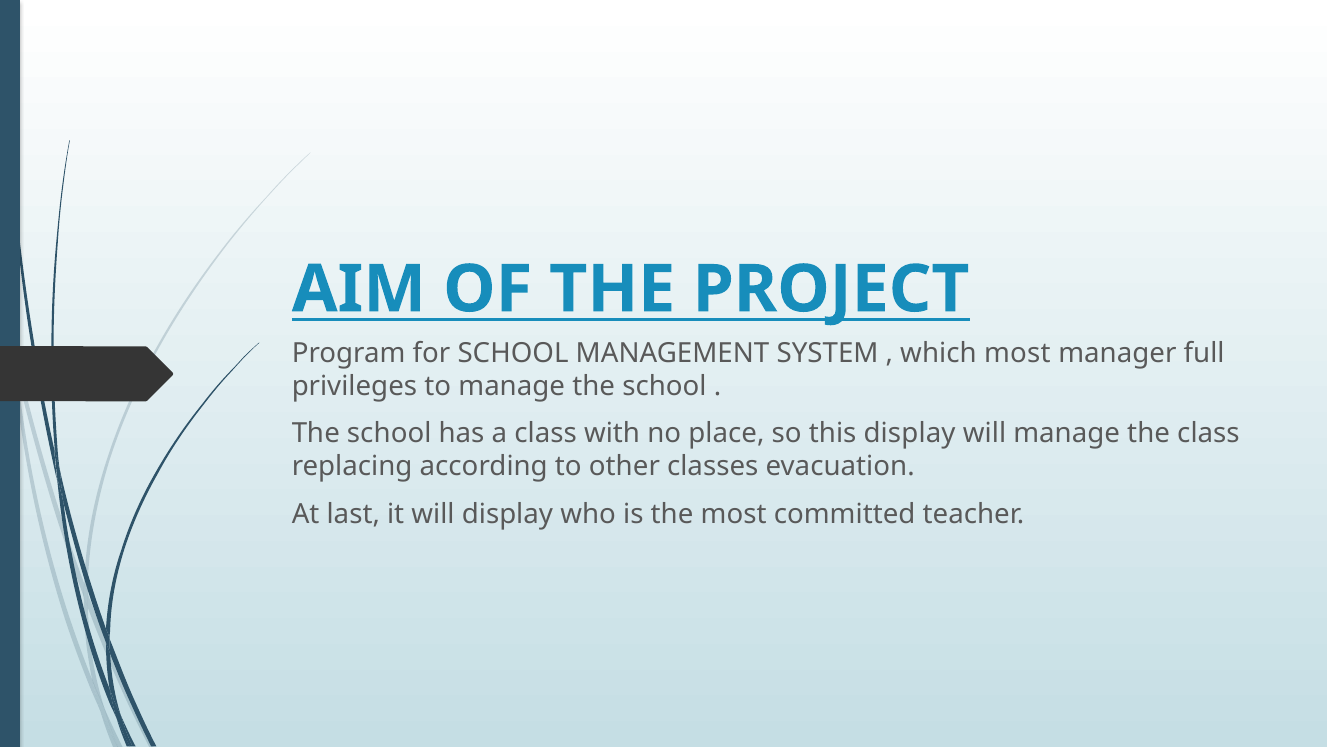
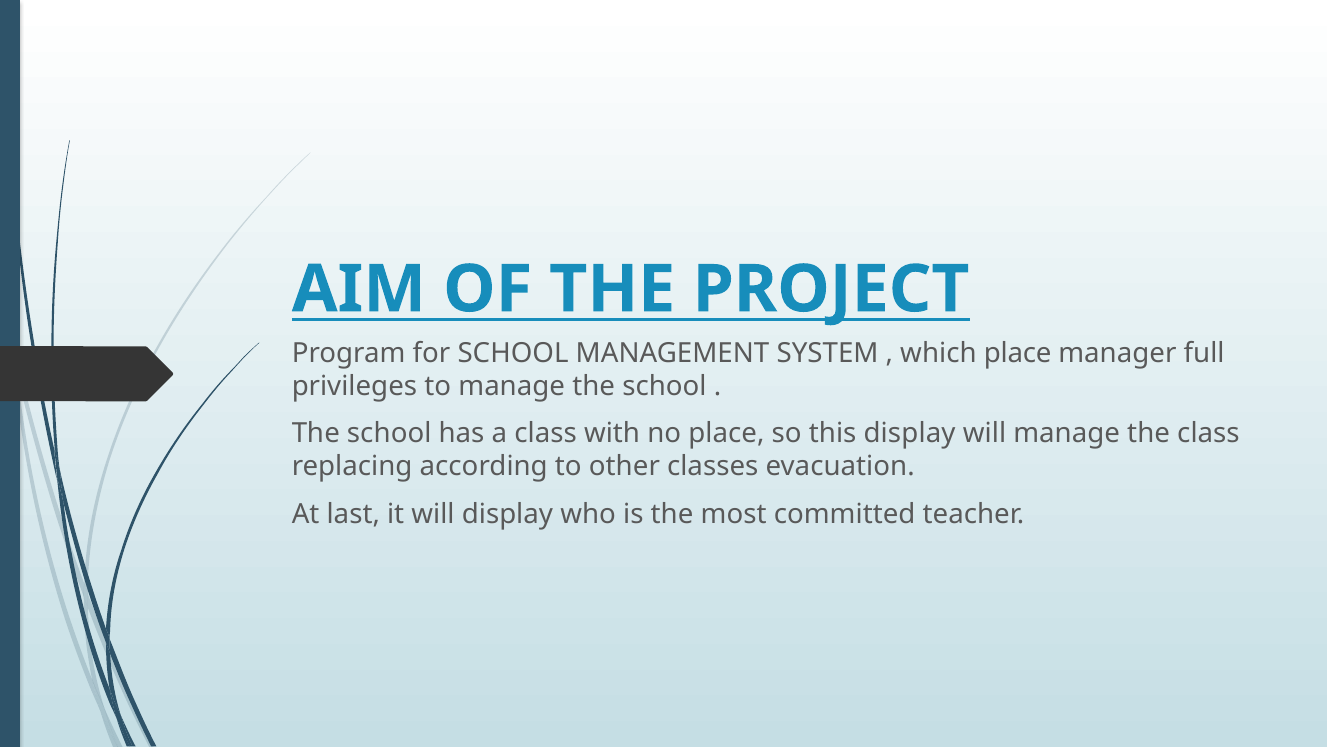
which most: most -> place
